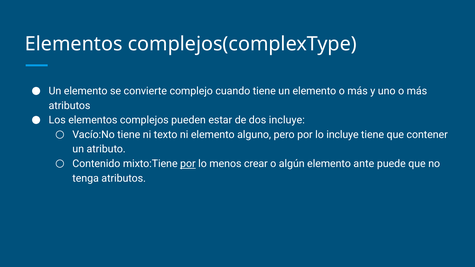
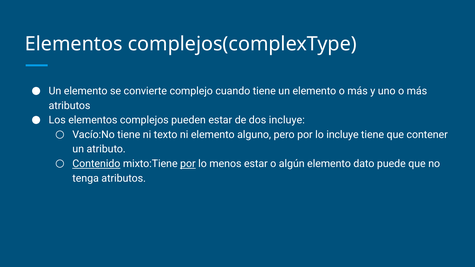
Contenido underline: none -> present
menos crear: crear -> estar
ante: ante -> dato
